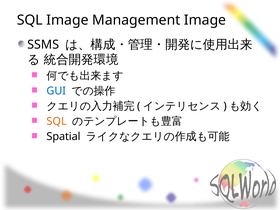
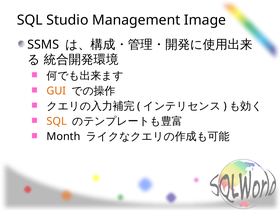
SQL Image: Image -> Studio
GUI colour: blue -> orange
Spatial: Spatial -> Month
